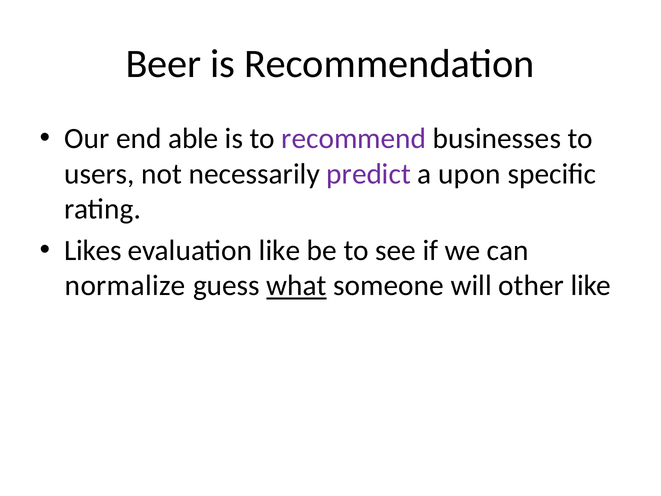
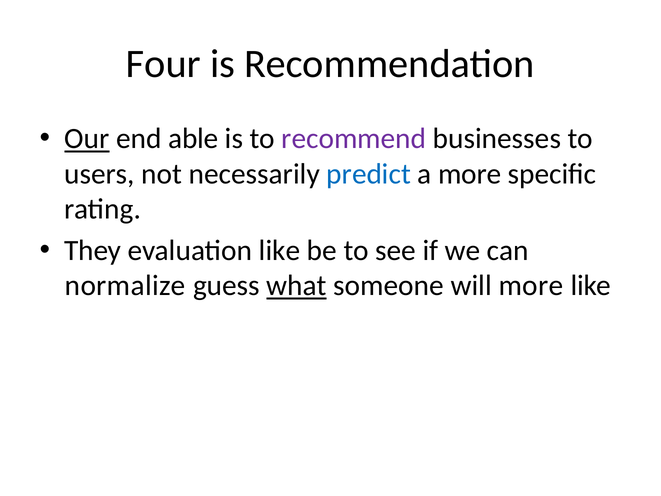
Beer: Beer -> Four
Our underline: none -> present
predict colour: purple -> blue
a upon: upon -> more
Likes: Likes -> They
will other: other -> more
